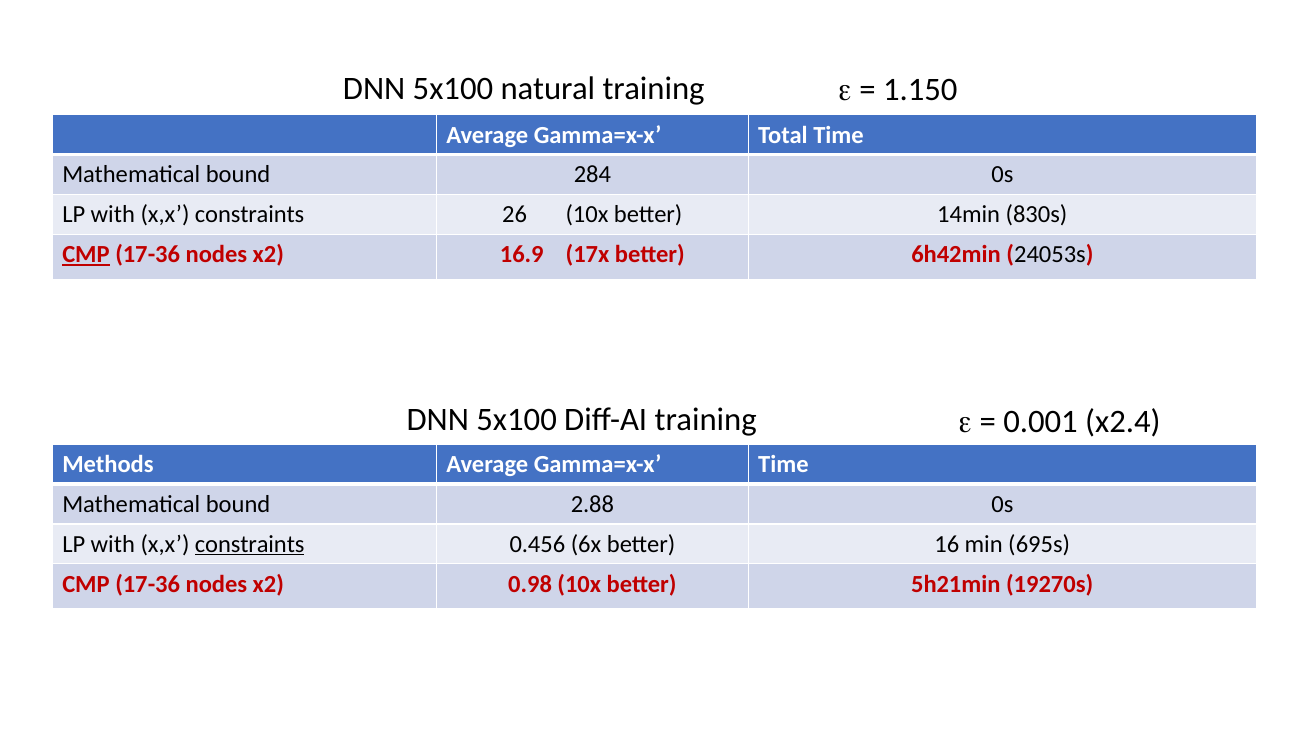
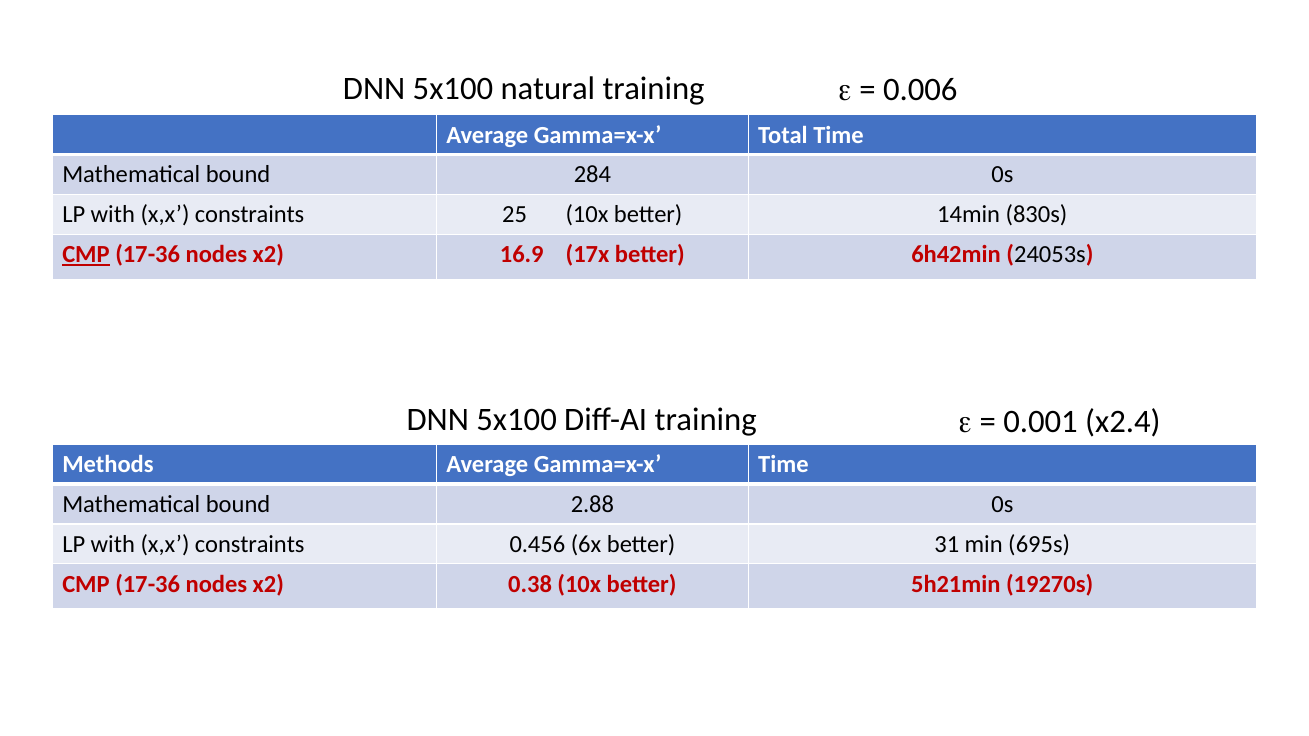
1.150: 1.150 -> 0.006
26: 26 -> 25
constraints at (250, 544) underline: present -> none
16: 16 -> 31
0.98: 0.98 -> 0.38
